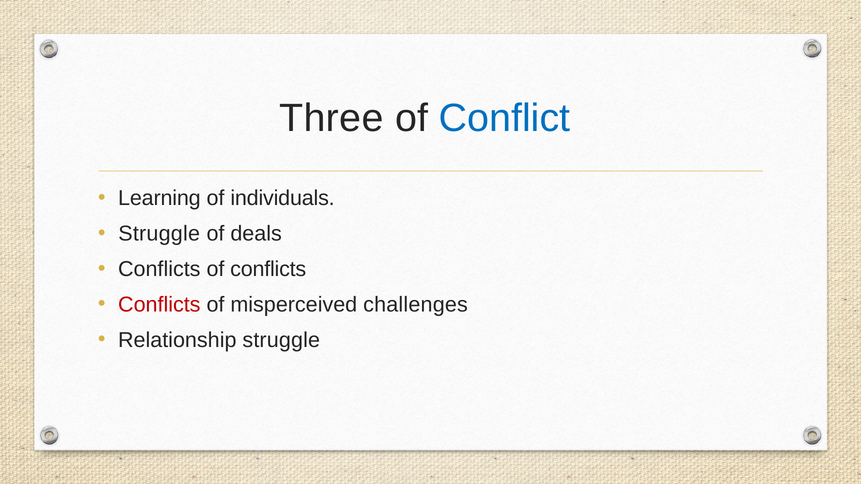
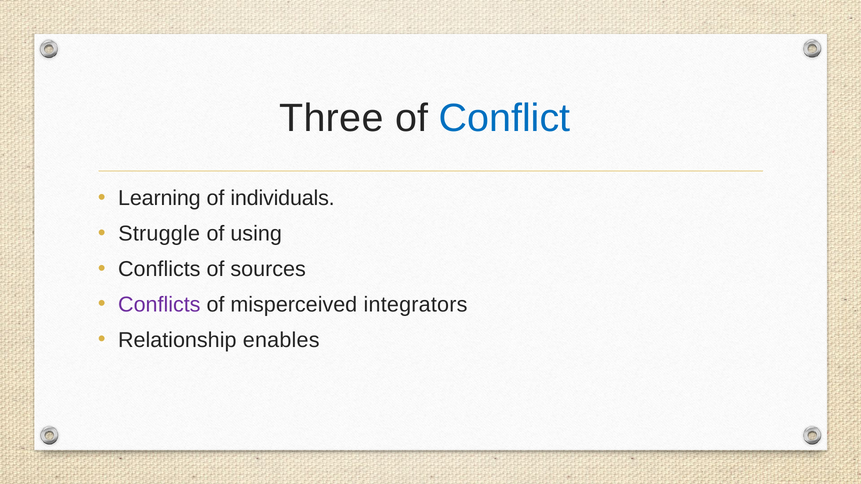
deals: deals -> using
of conflicts: conflicts -> sources
Conflicts at (159, 305) colour: red -> purple
challenges: challenges -> integrators
Relationship struggle: struggle -> enables
